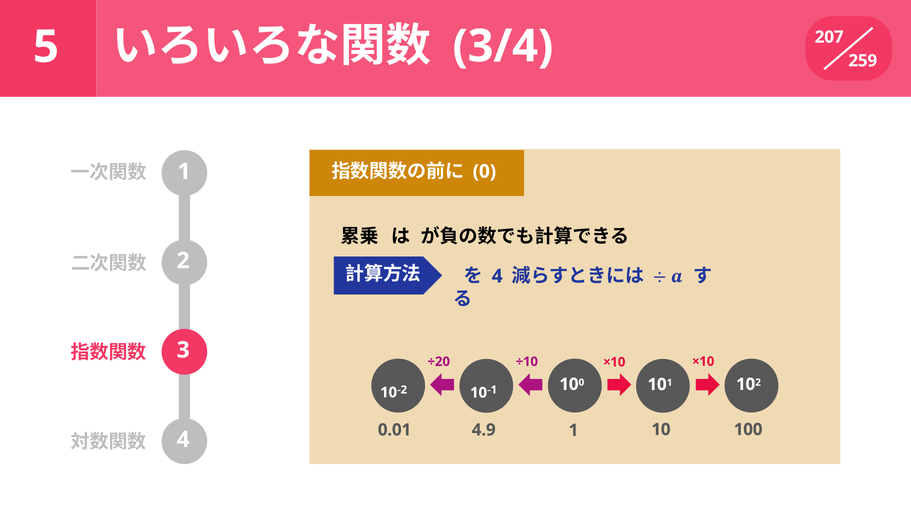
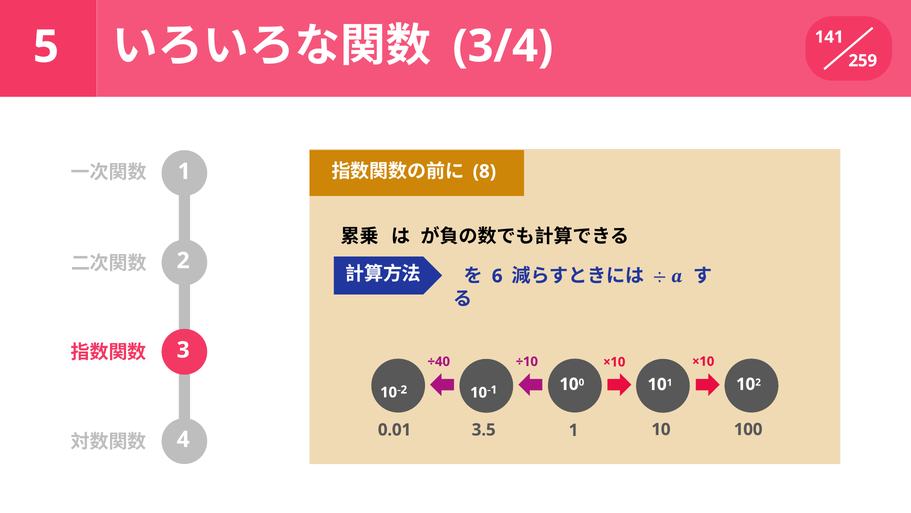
207: 207 -> 141
0: 0 -> 8
4 at (497, 276): 4 -> 6
÷20: ÷20 -> ÷40
4.9: 4.9 -> 3.5
